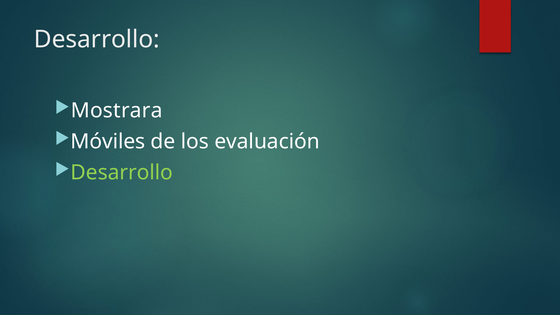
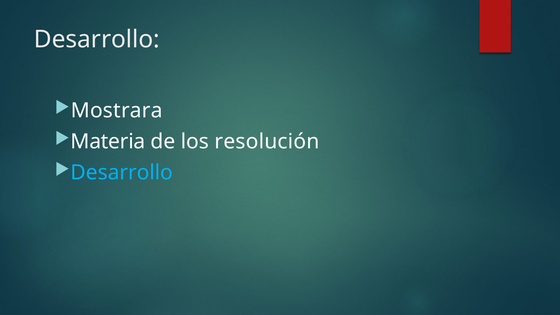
Móviles: Móviles -> Materia
evaluación: evaluación -> resolución
Desarrollo at (122, 173) colour: light green -> light blue
